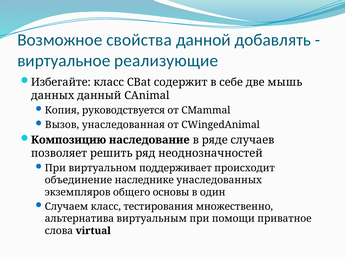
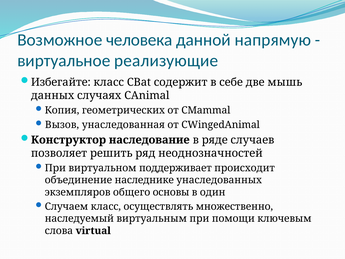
свойства: свойства -> человека
добавлять: добавлять -> напрямую
данный: данный -> случаях
руководствуется: руководствуется -> геометрических
Композицию: Композицию -> Конструктор
тестирования: тестирования -> осуществлять
альтернатива: альтернатива -> наследуемый
приватное: приватное -> ключевым
